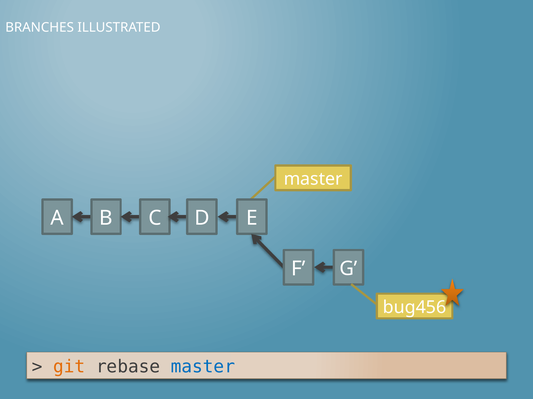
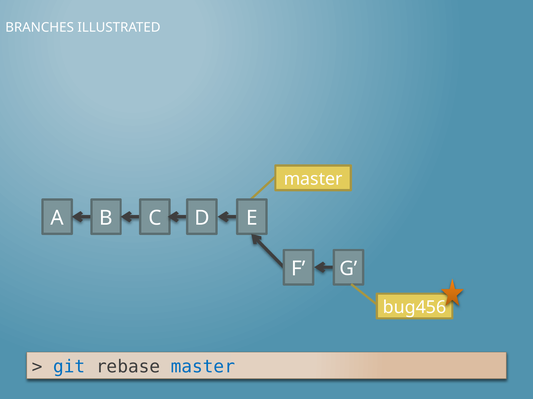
git colour: orange -> blue
